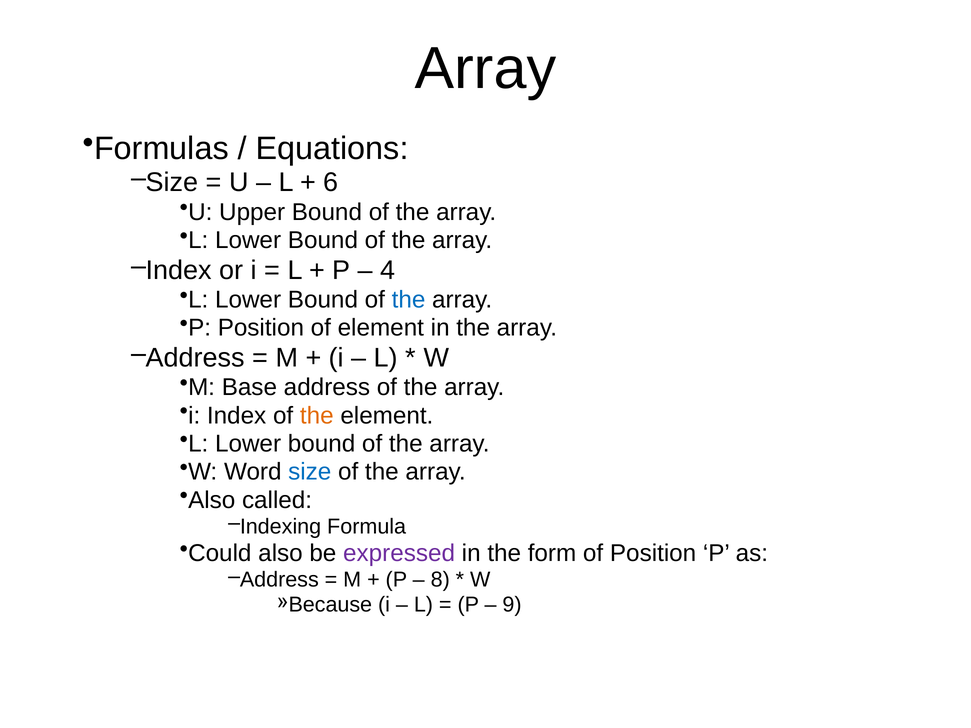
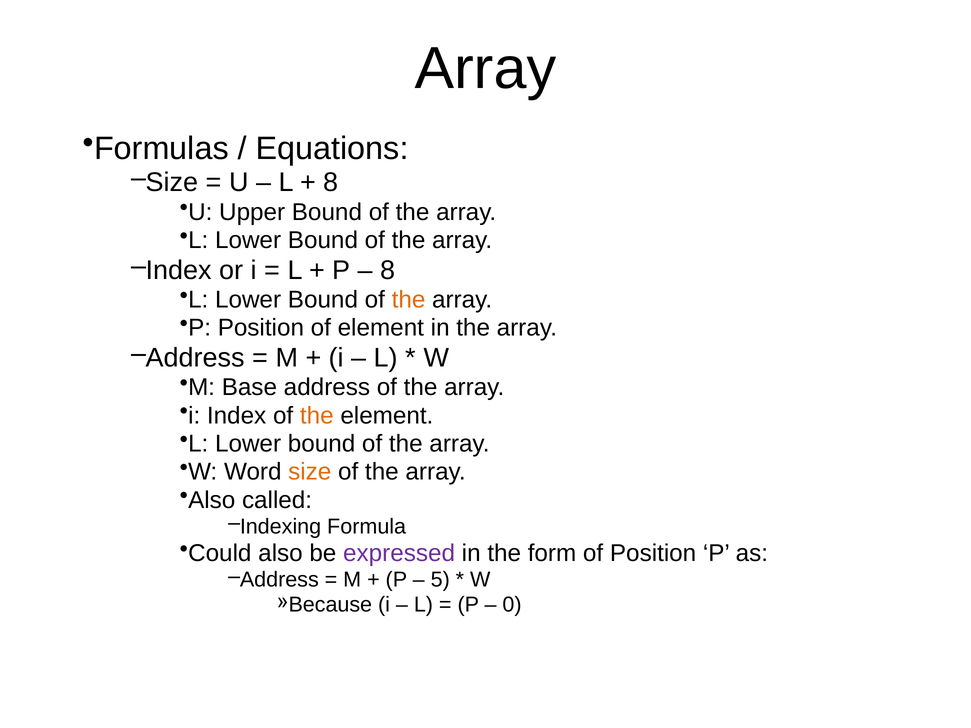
6 at (331, 183): 6 -> 8
4 at (388, 270): 4 -> 8
the at (409, 300) colour: blue -> orange
size at (310, 472) colour: blue -> orange
8: 8 -> 5
9: 9 -> 0
